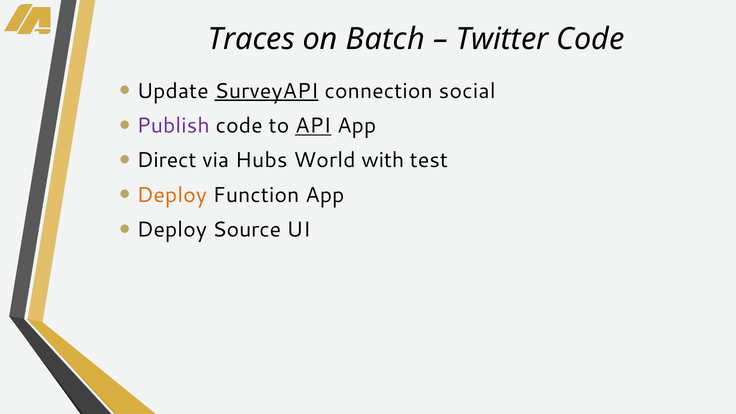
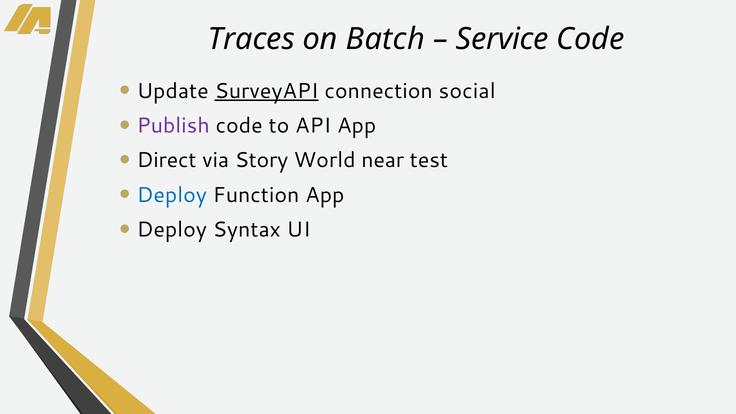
Twitter: Twitter -> Service
API underline: present -> none
Hubs: Hubs -> Story
with: with -> near
Deploy at (172, 195) colour: orange -> blue
Source: Source -> Syntax
